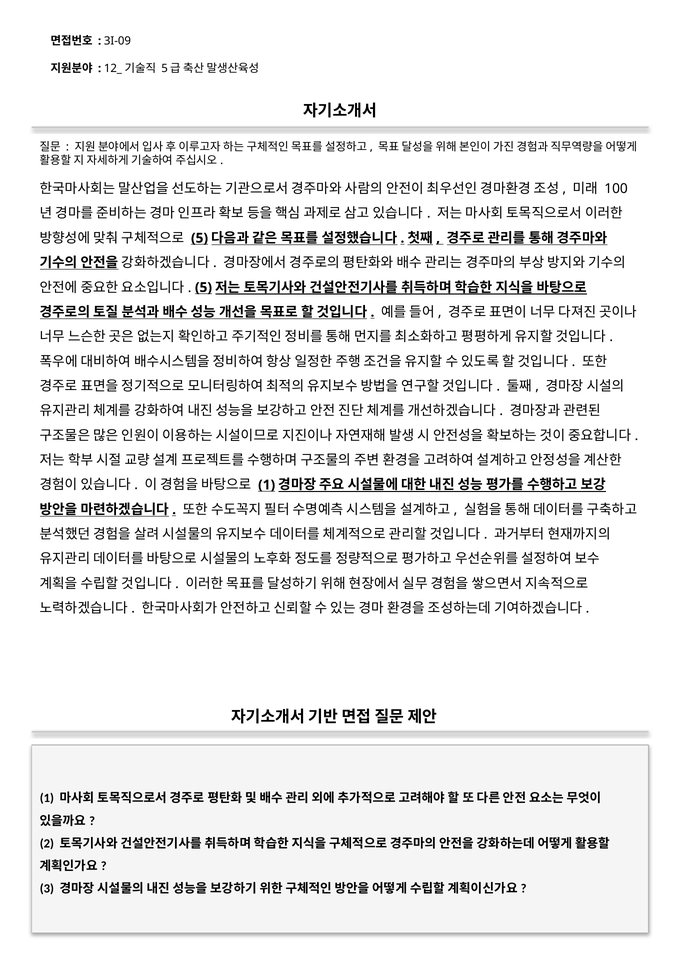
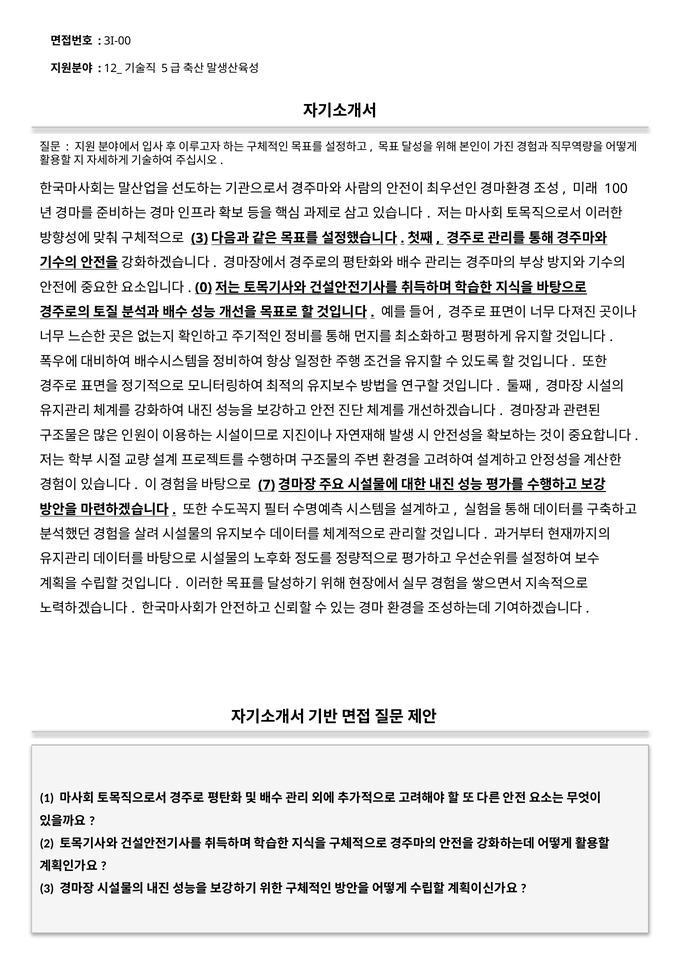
3I-09: 3I-09 -> 3I-00
5 at (200, 238): 5 -> 3
5 at (203, 287): 5 -> 0
1 at (267, 485): 1 -> 7
